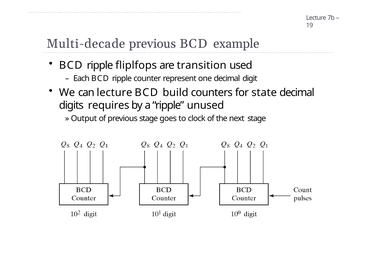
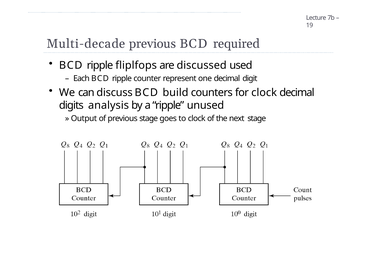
example: example -> required
transition: transition -> discussed
can lecture: lecture -> discuss
for state: state -> clock
requires: requires -> analysis
